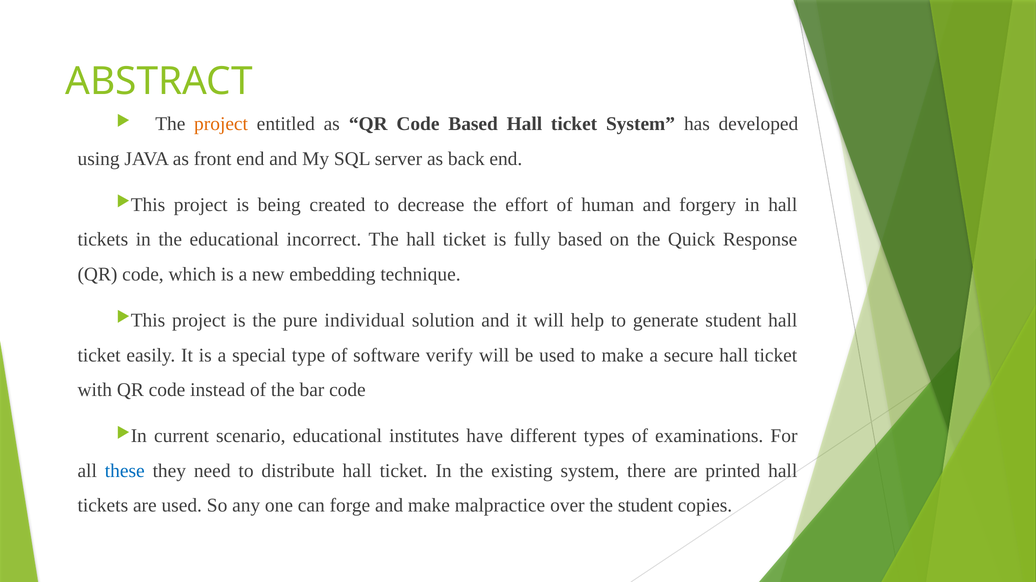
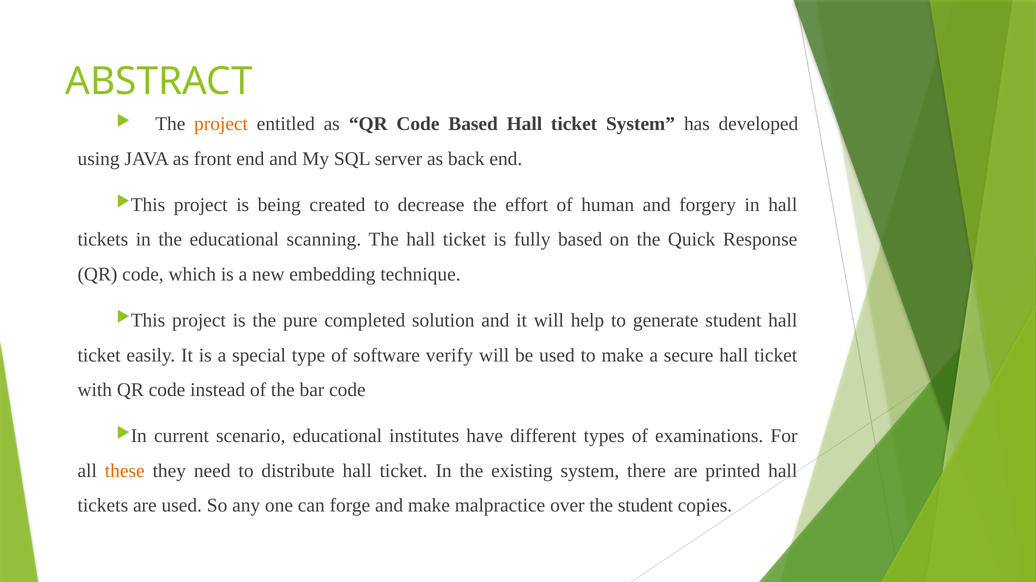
incorrect: incorrect -> scanning
individual: individual -> completed
these colour: blue -> orange
